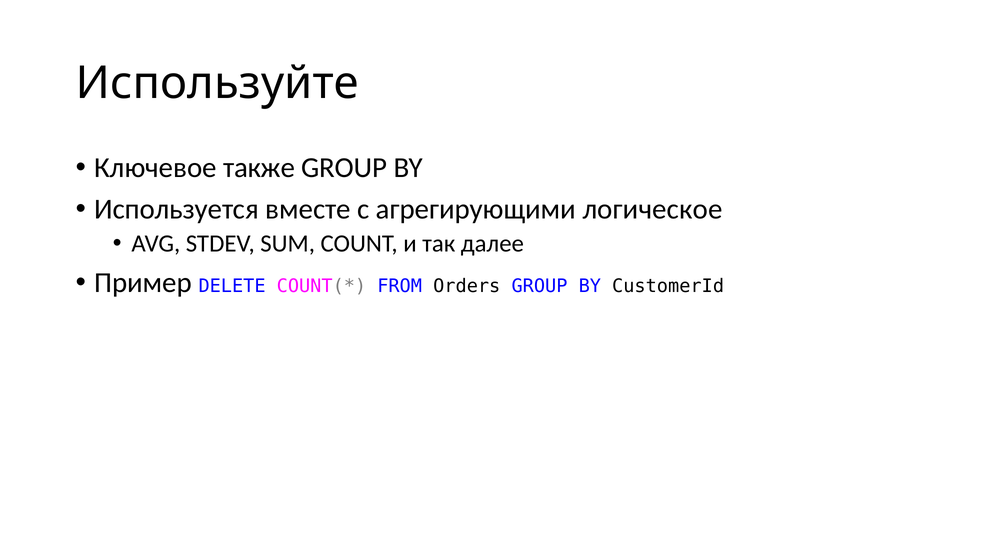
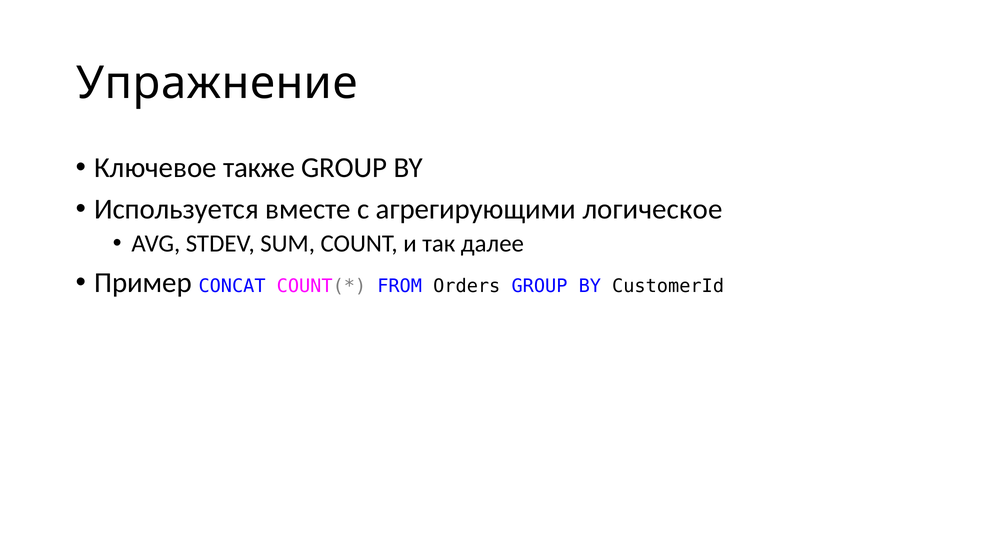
Используйте: Используйте -> Упражнение
DELETE: DELETE -> CONCAT
